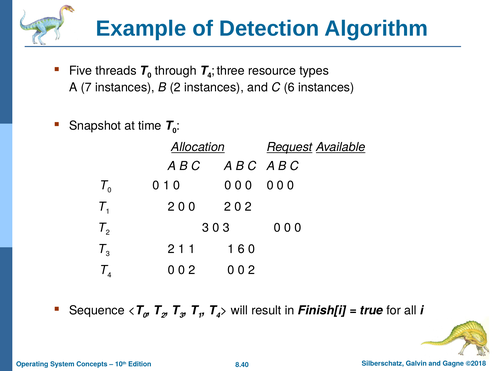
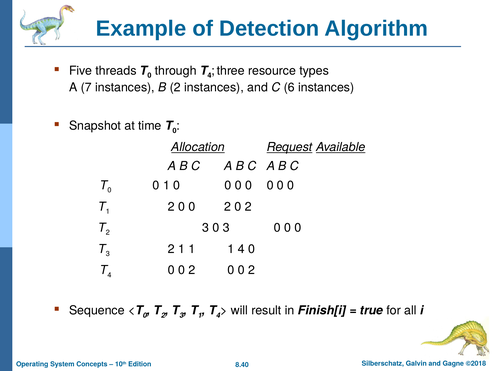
1 6: 6 -> 4
